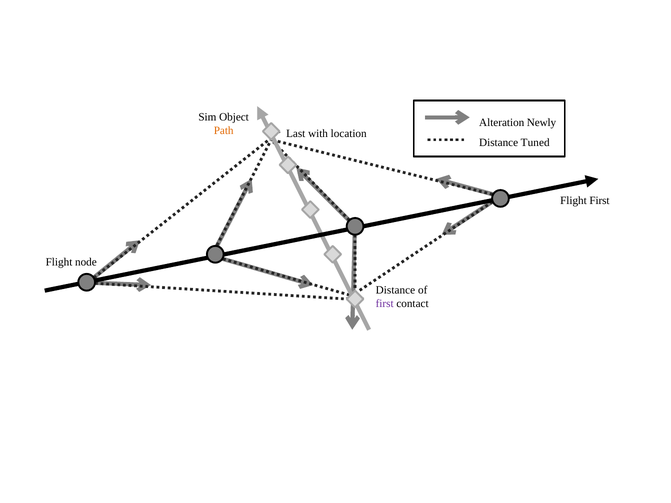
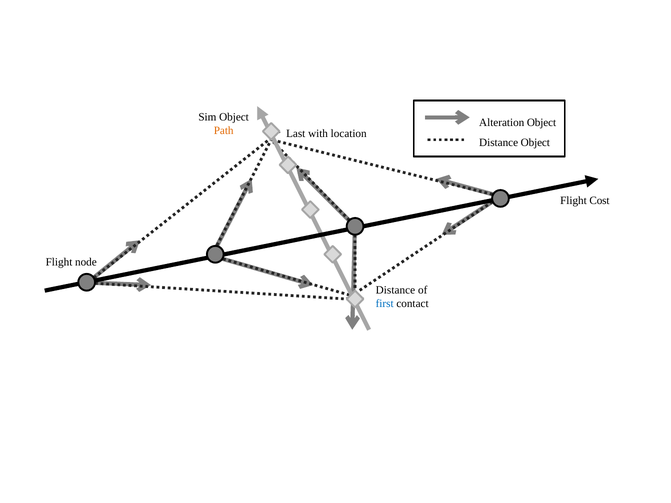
Alteration Newly: Newly -> Object
Distance Tuned: Tuned -> Object
Flight First: First -> Cost
first at (385, 304) colour: purple -> blue
